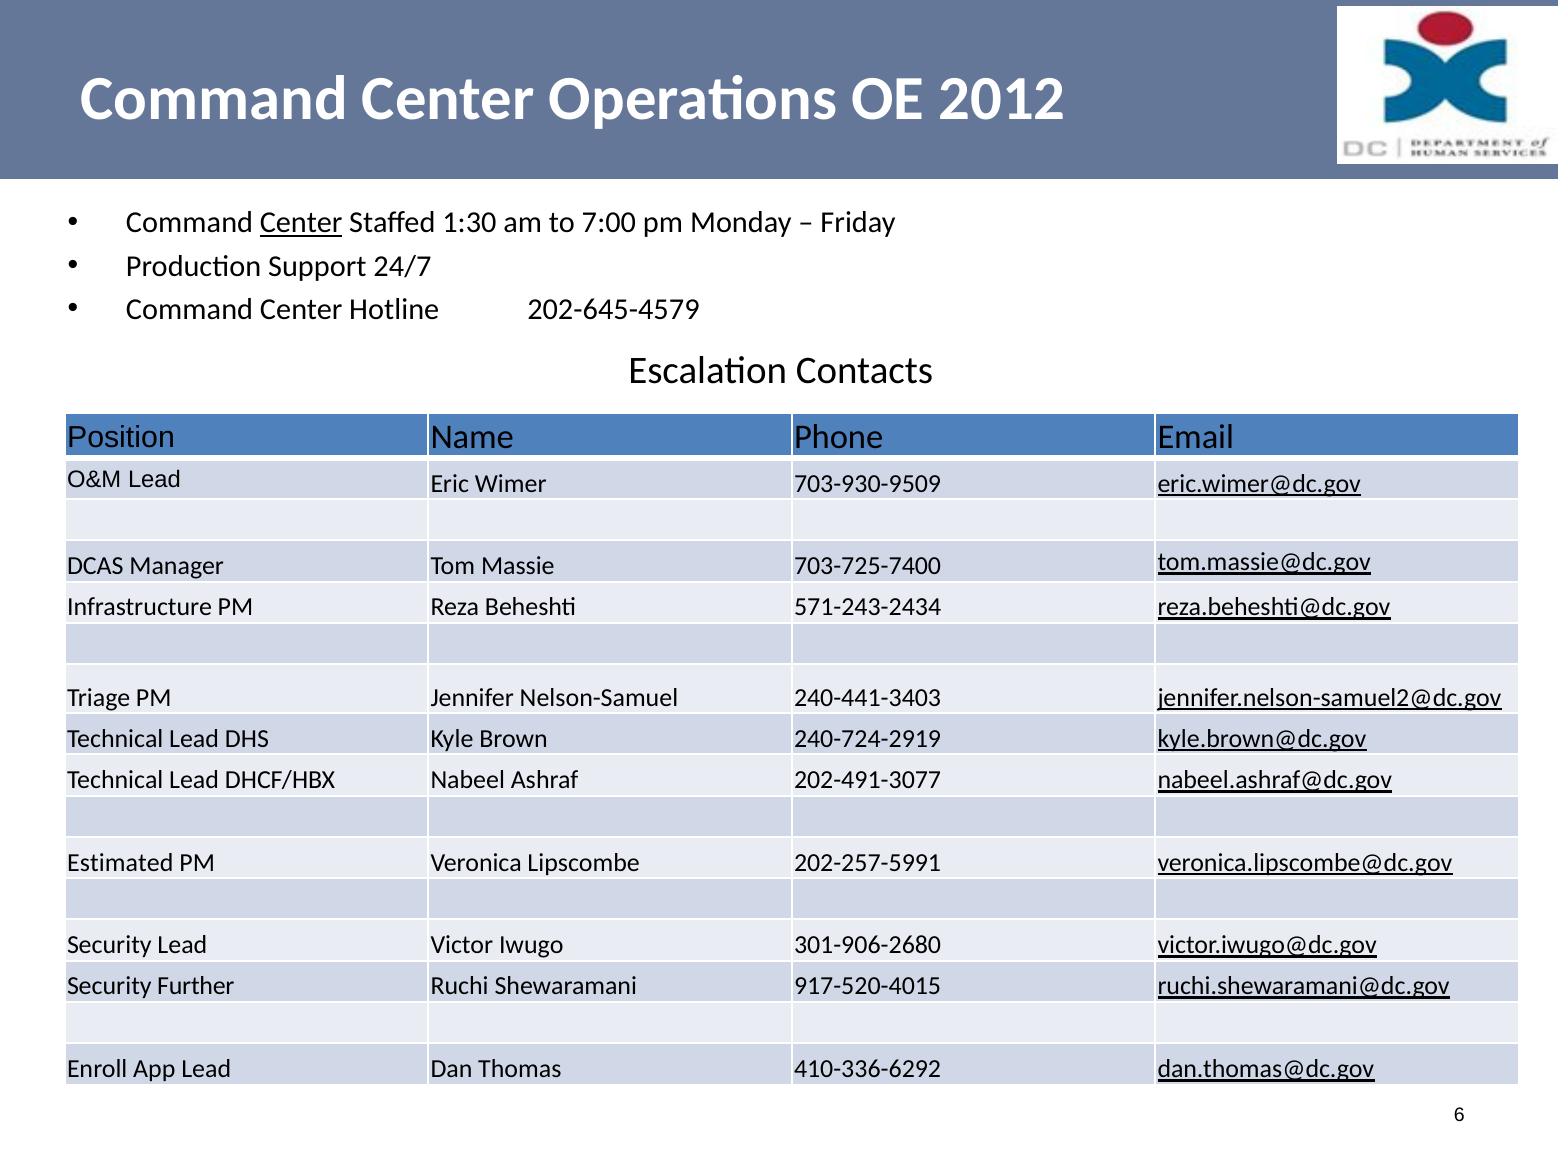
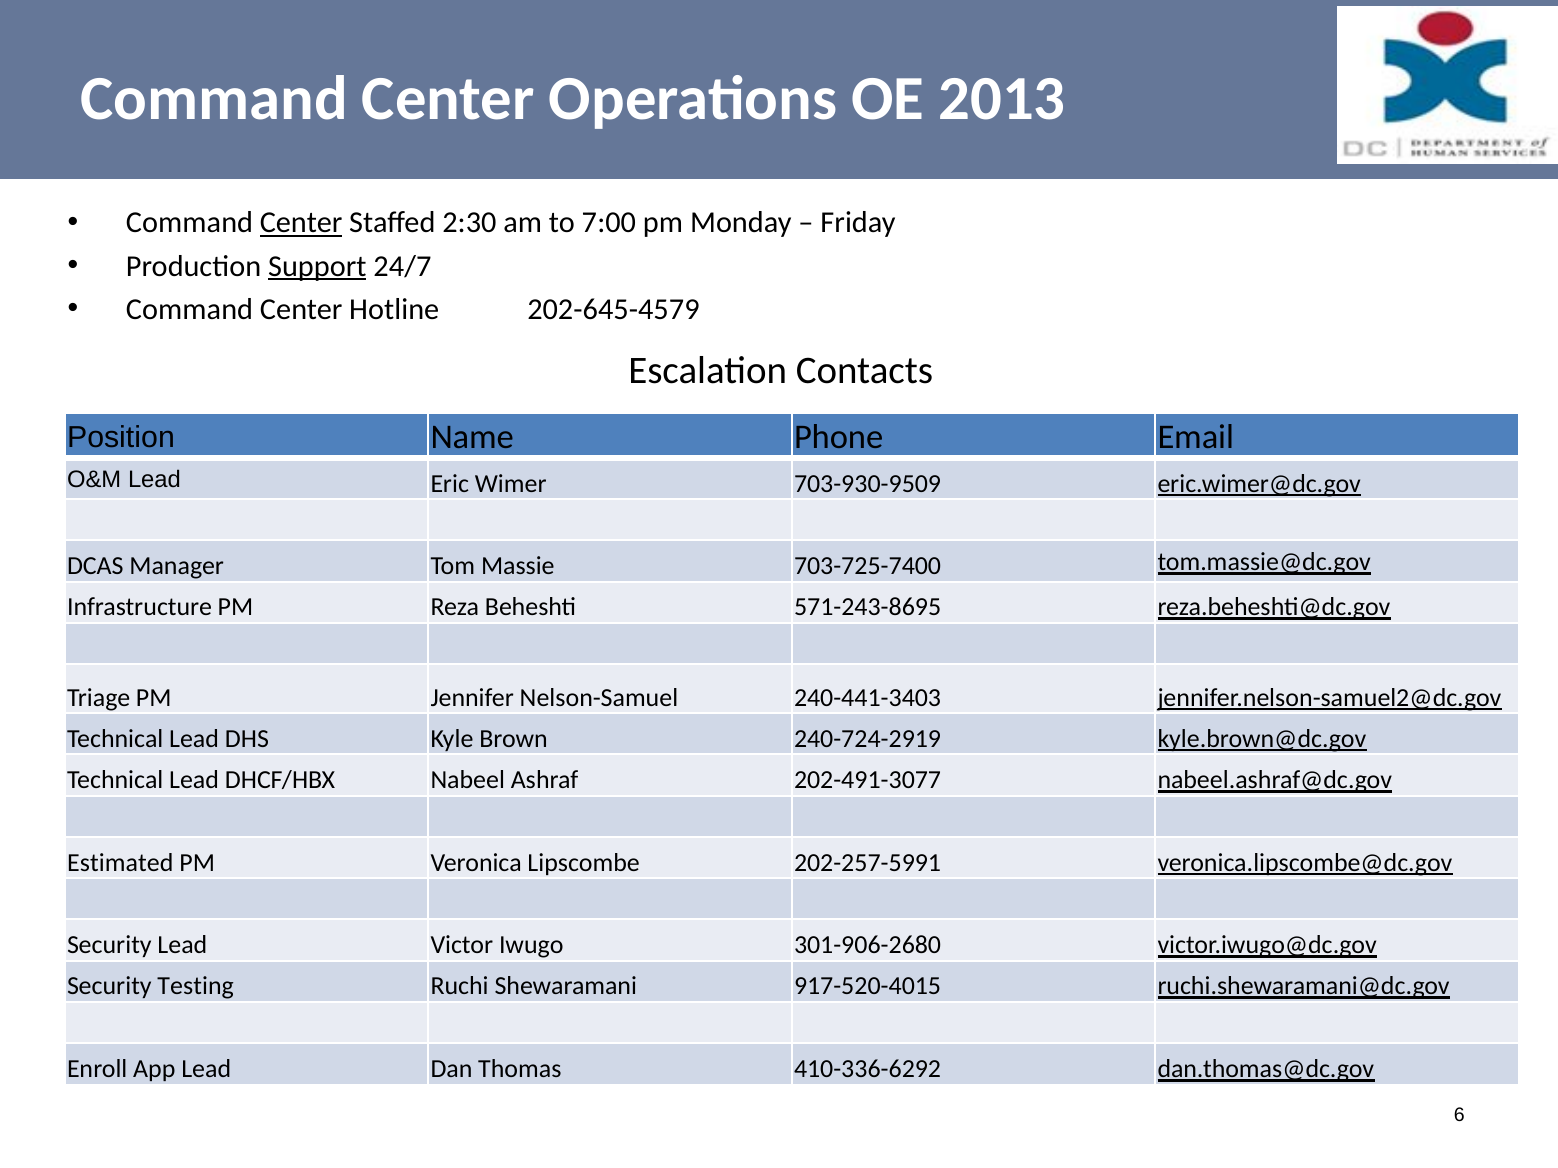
2012: 2012 -> 2013
1:30: 1:30 -> 2:30
Support underline: none -> present
571-243-2434: 571-243-2434 -> 571-243-8695
Further: Further -> Testing
